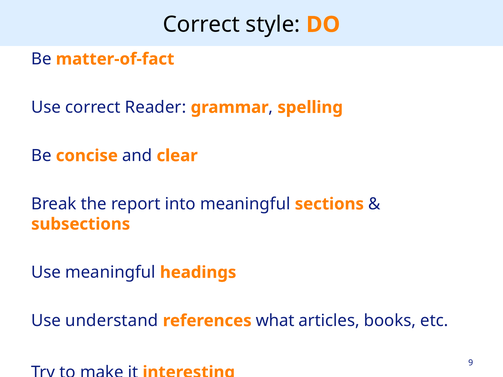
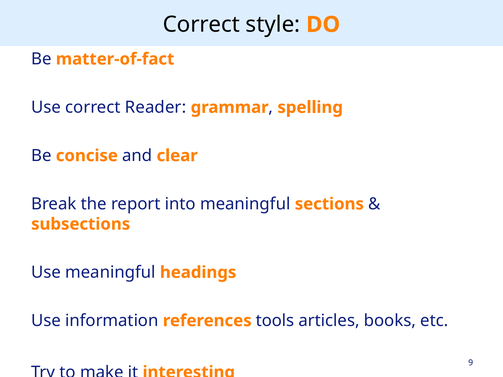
understand: understand -> information
what: what -> tools
